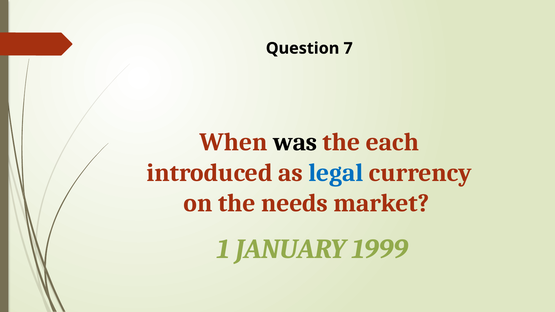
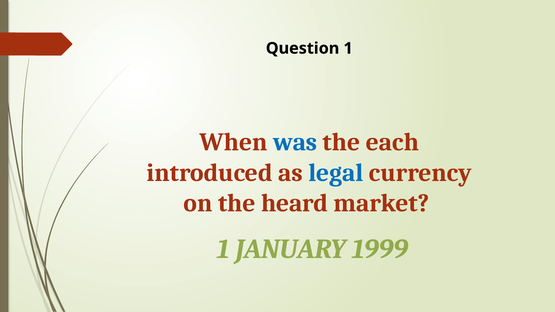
Question 7: 7 -> 1
was colour: black -> blue
needs: needs -> heard
